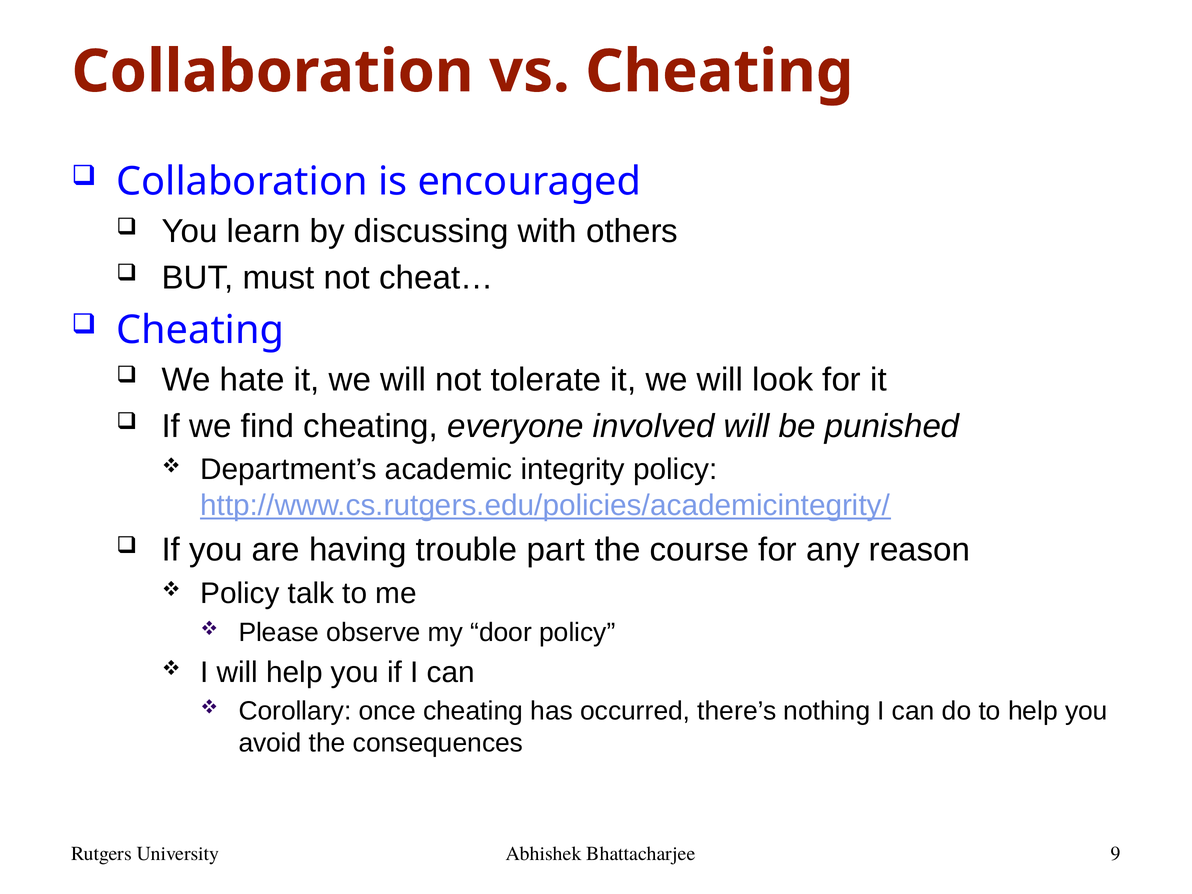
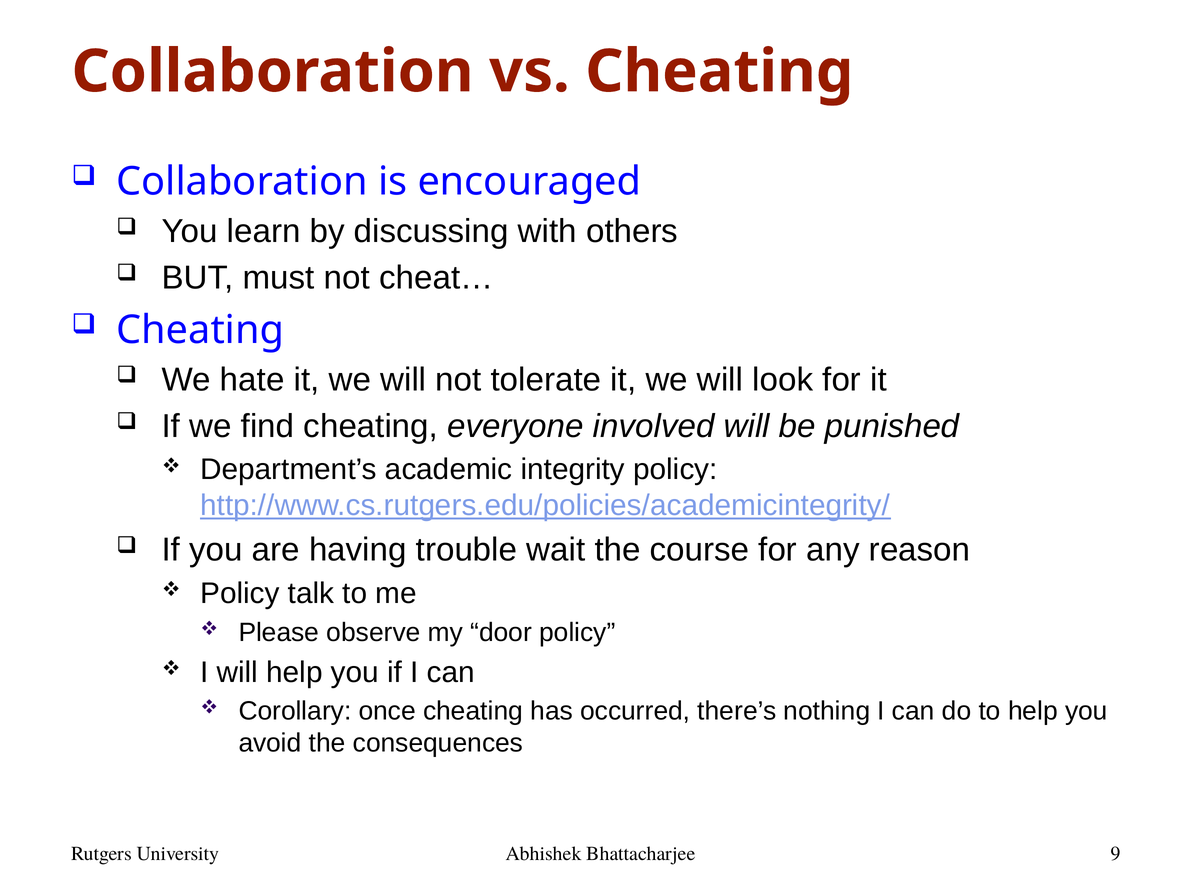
part: part -> wait
